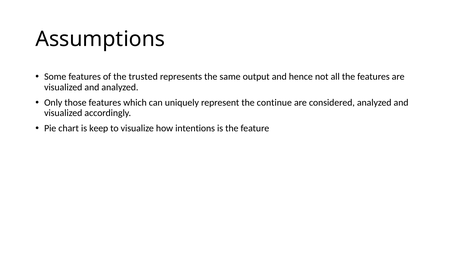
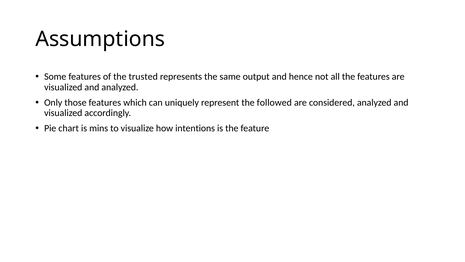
continue: continue -> followed
keep: keep -> mins
